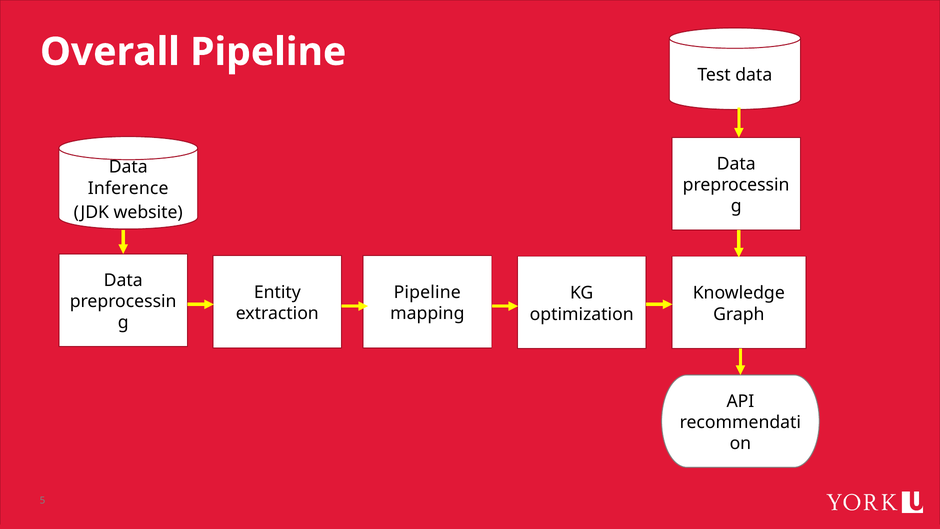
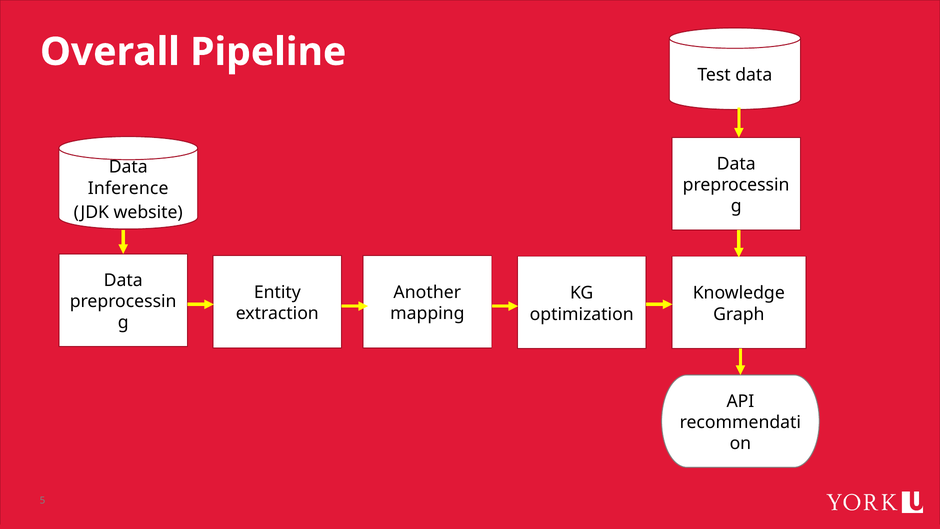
Pipeline at (427, 292): Pipeline -> Another
